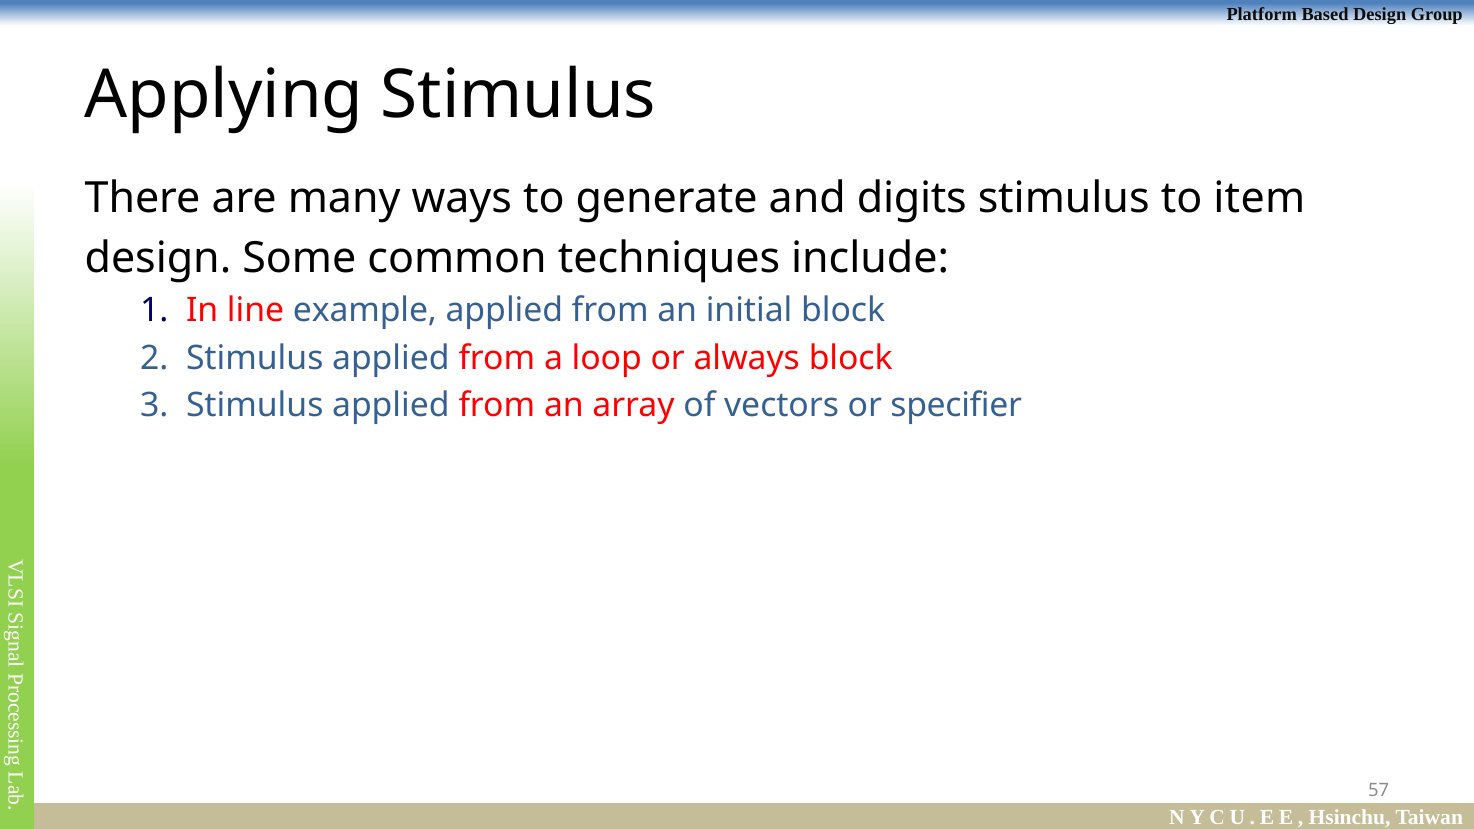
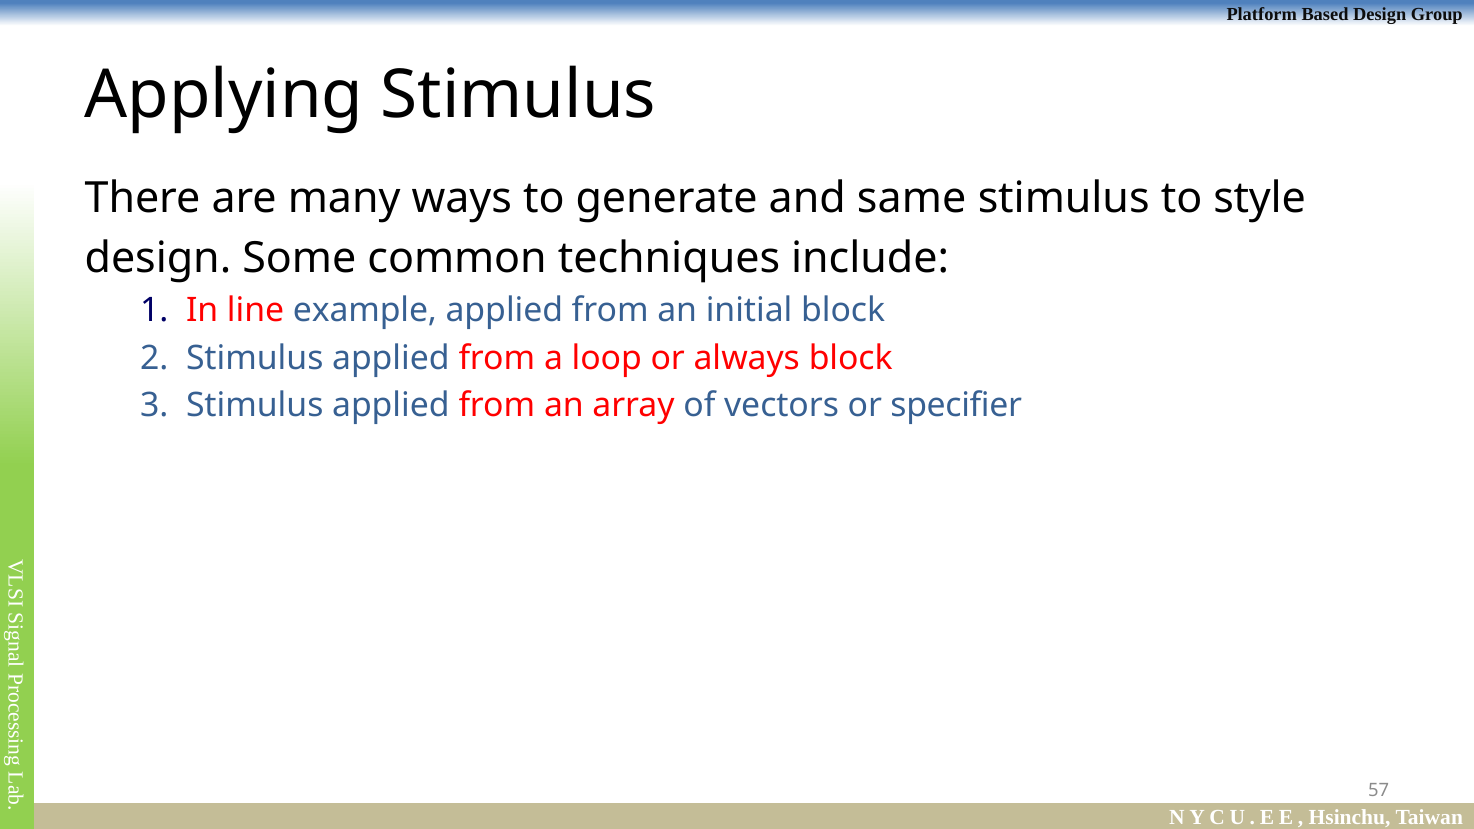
digits: digits -> same
item: item -> style
